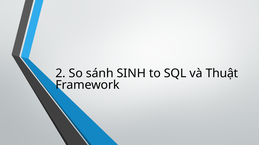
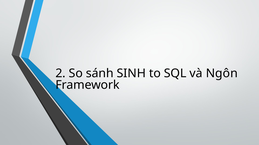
Thuật: Thuật -> Ngôn
